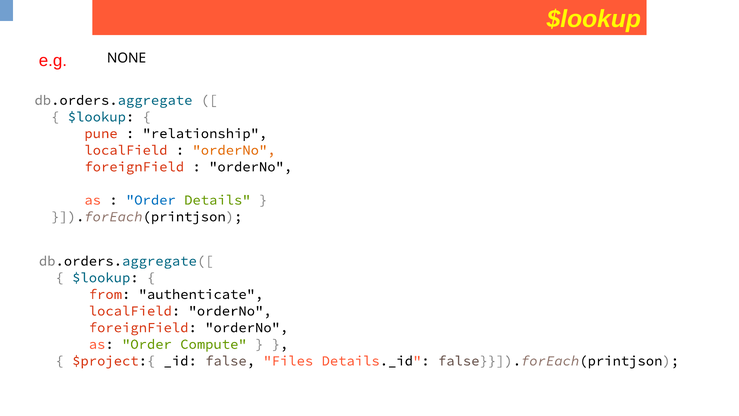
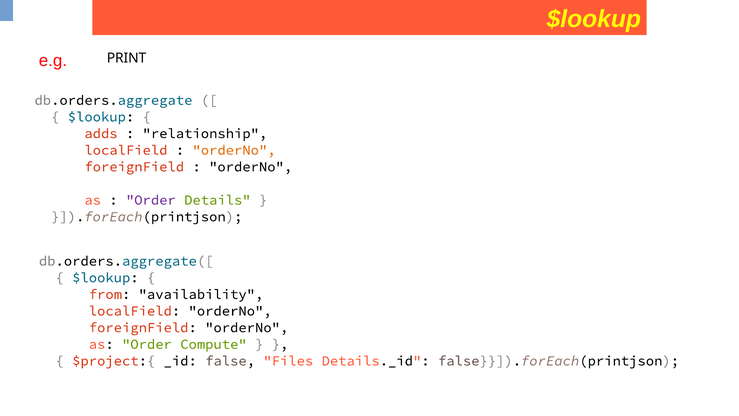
NONE: NONE -> PRINT
pune: pune -> adds
Order at (151, 200) colour: blue -> purple
authenticate: authenticate -> availability
